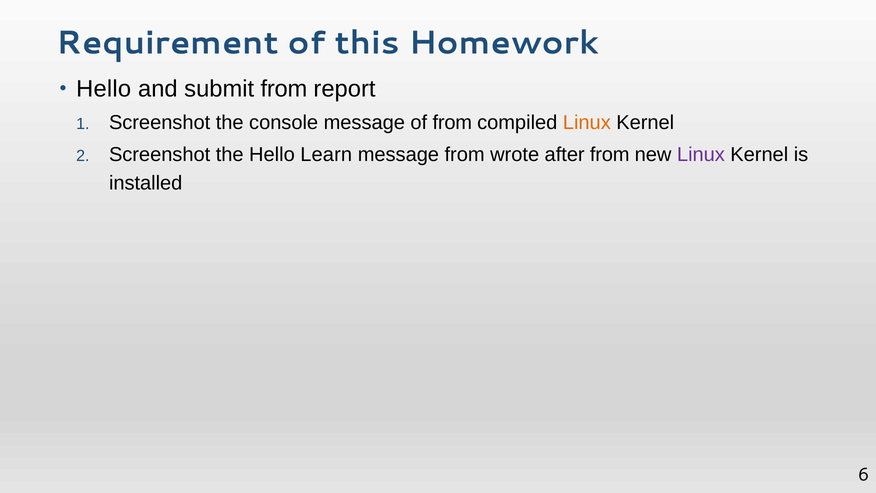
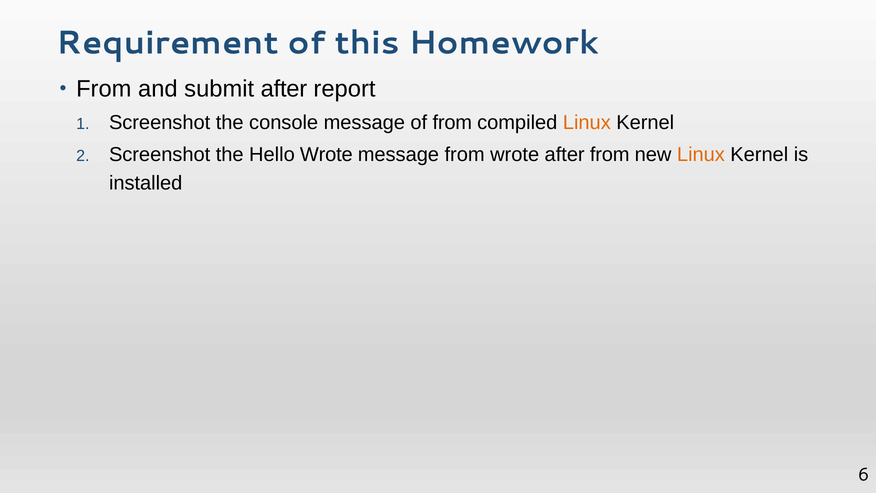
Hello at (104, 89): Hello -> From
submit from: from -> after
Hello Learn: Learn -> Wrote
Linux at (701, 154) colour: purple -> orange
